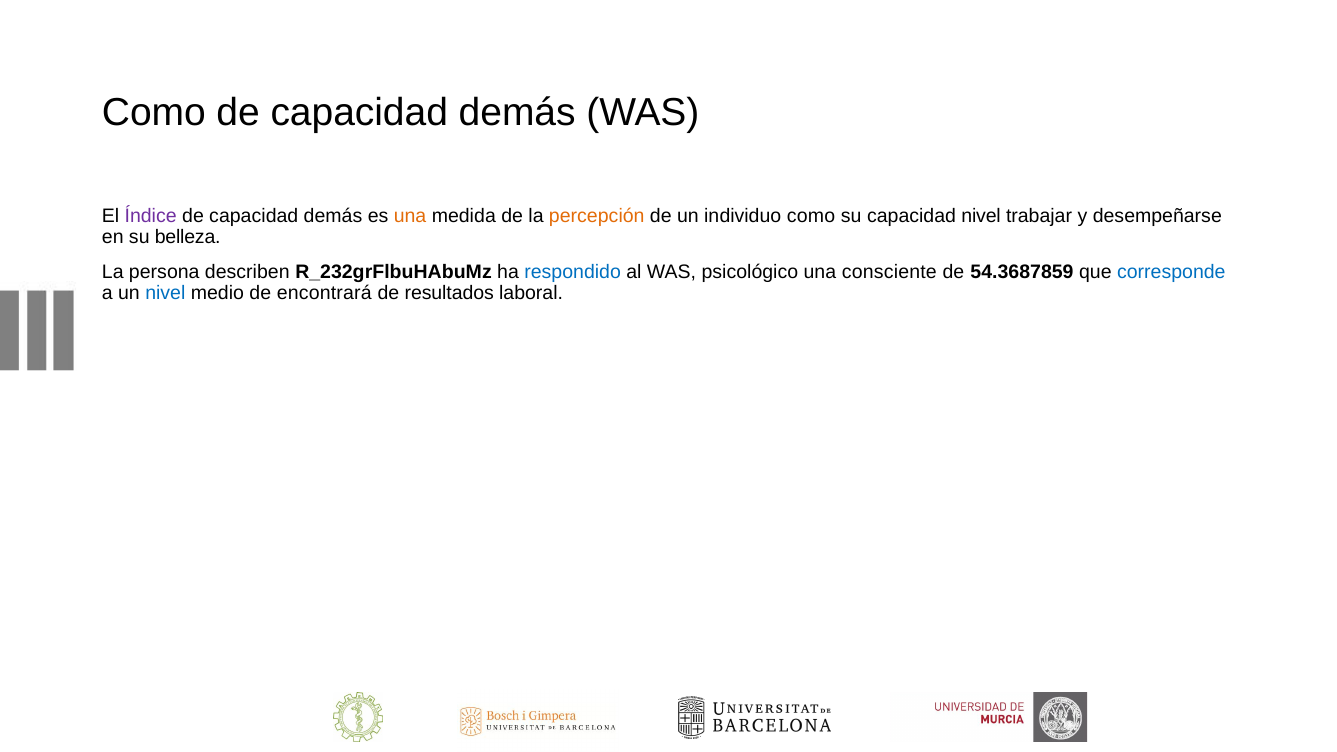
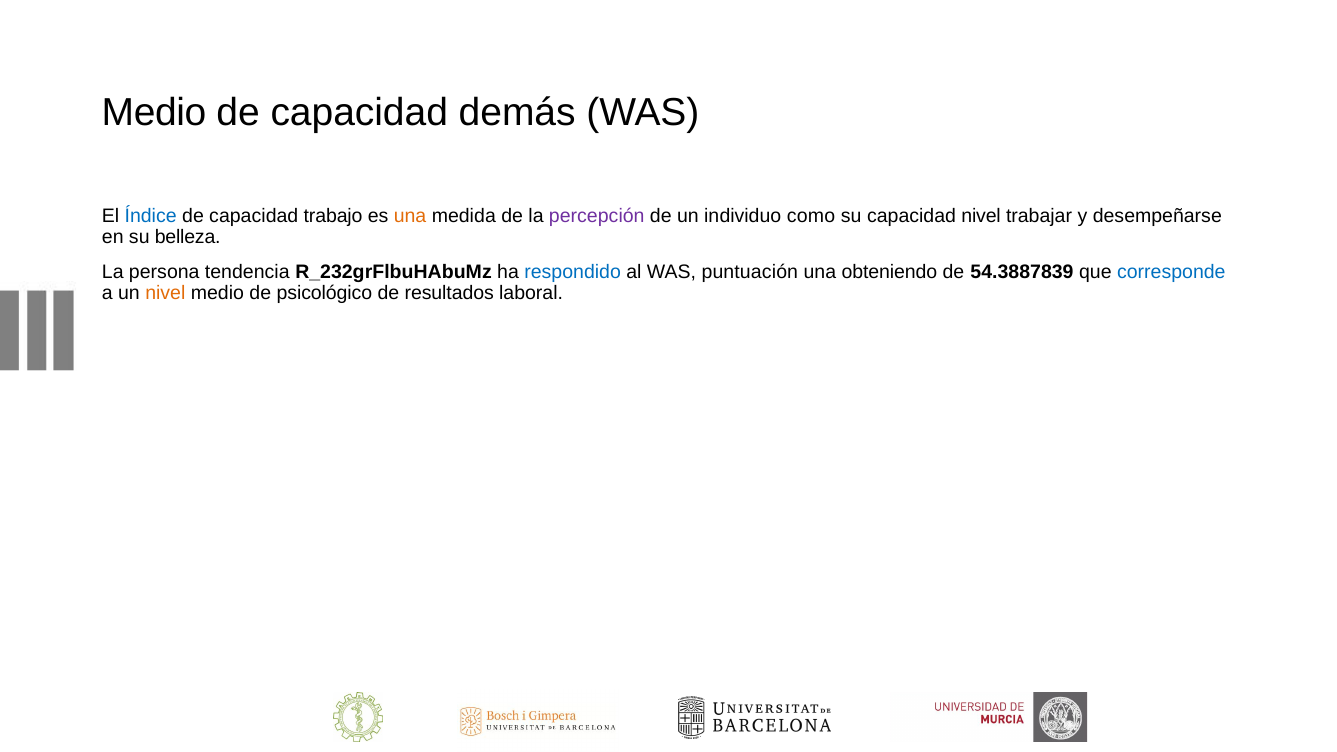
Como at (154, 112): Como -> Medio
Índice colour: purple -> blue
demás at (333, 216): demás -> trabajo
percepción colour: orange -> purple
describen: describen -> tendencia
psicológico: psicológico -> puntuación
consciente: consciente -> obteniendo
54.3687859: 54.3687859 -> 54.3887839
nivel at (165, 293) colour: blue -> orange
encontrará: encontrará -> psicológico
